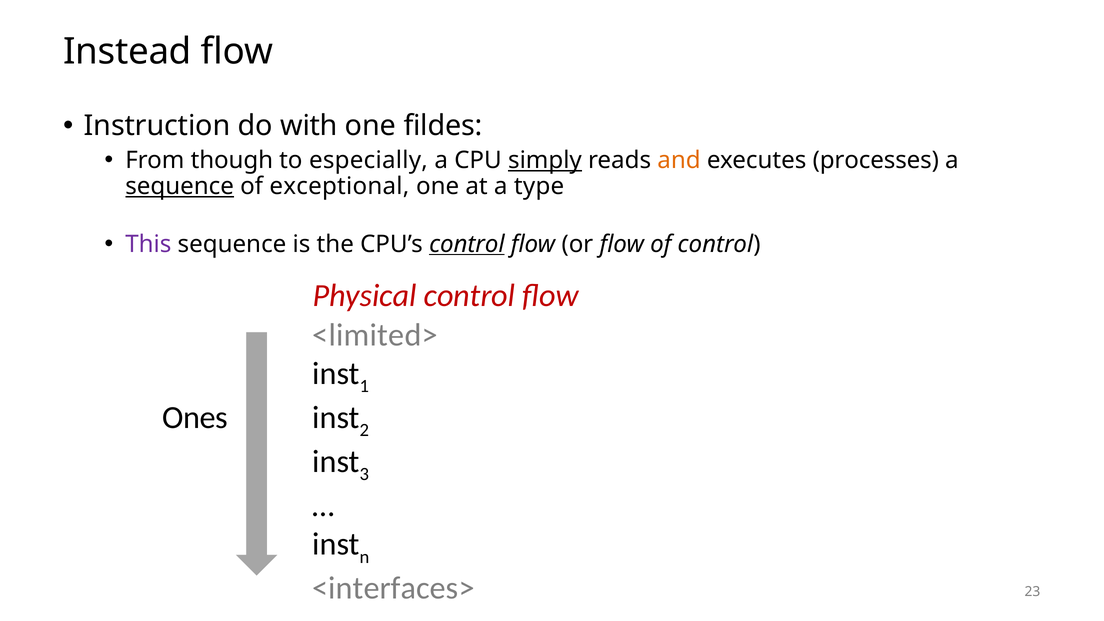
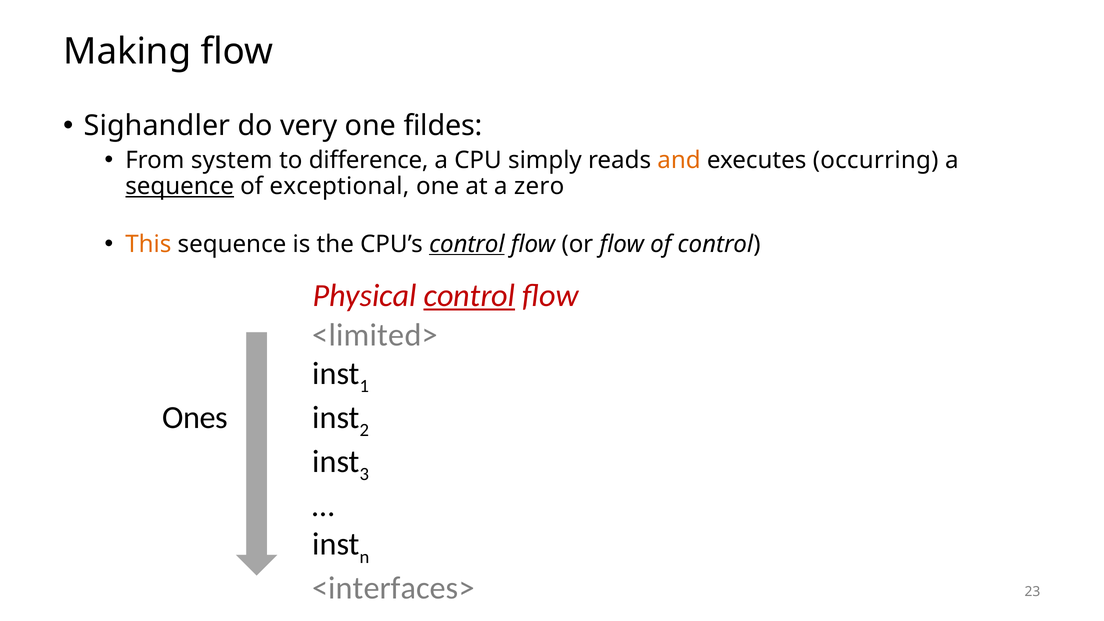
Instead: Instead -> Making
Instruction: Instruction -> Sighandler
with: with -> very
though: though -> system
especially: especially -> difference
simply underline: present -> none
processes: processes -> occurring
type: type -> zero
This colour: purple -> orange
control at (469, 296) underline: none -> present
